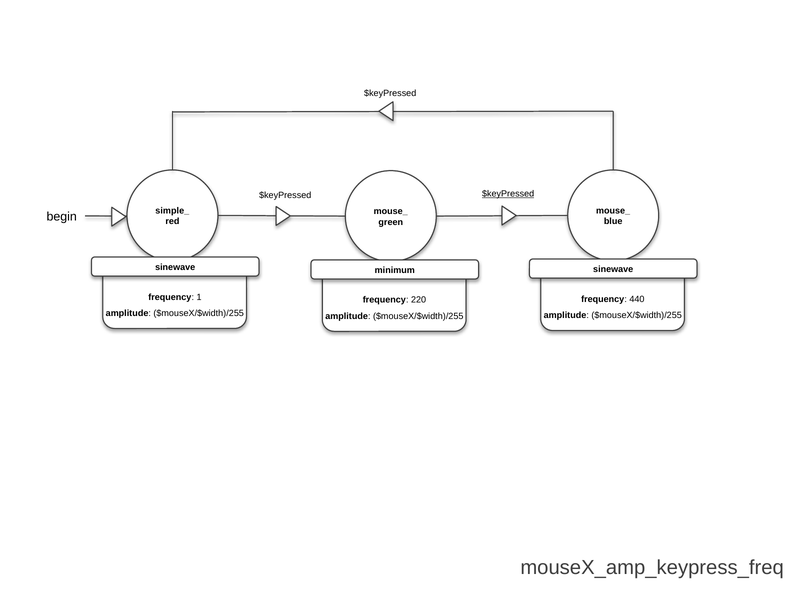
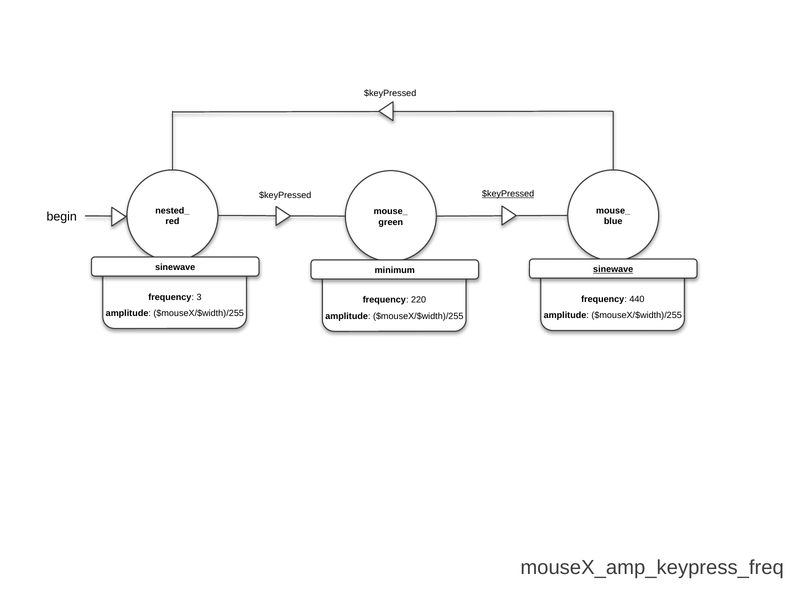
simple_: simple_ -> nested_
sinewave at (613, 269) underline: none -> present
1: 1 -> 3
